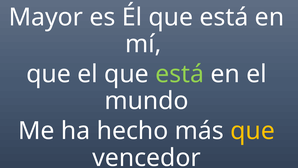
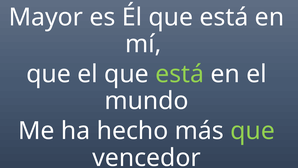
que at (253, 131) colour: yellow -> light green
